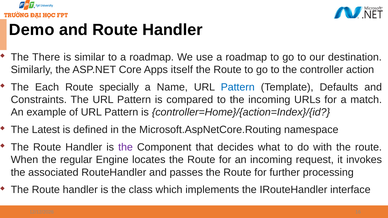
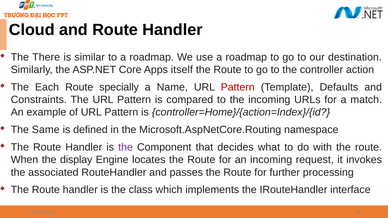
Demo: Demo -> Cloud
Pattern at (238, 87) colour: blue -> red
Latest: Latest -> Same
regular: regular -> display
